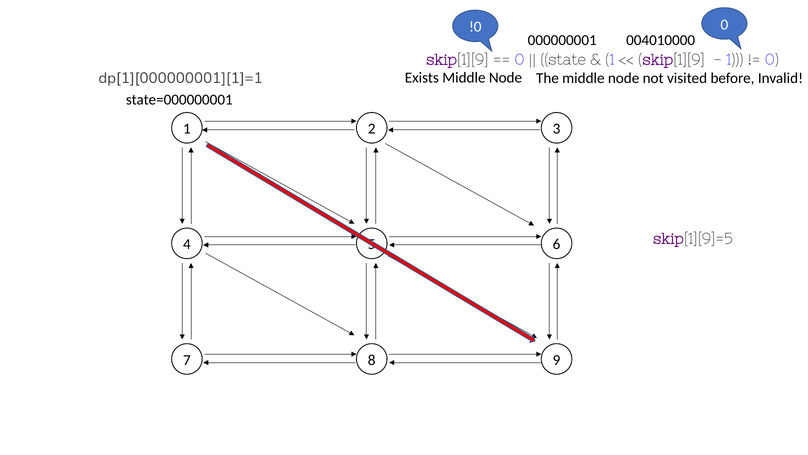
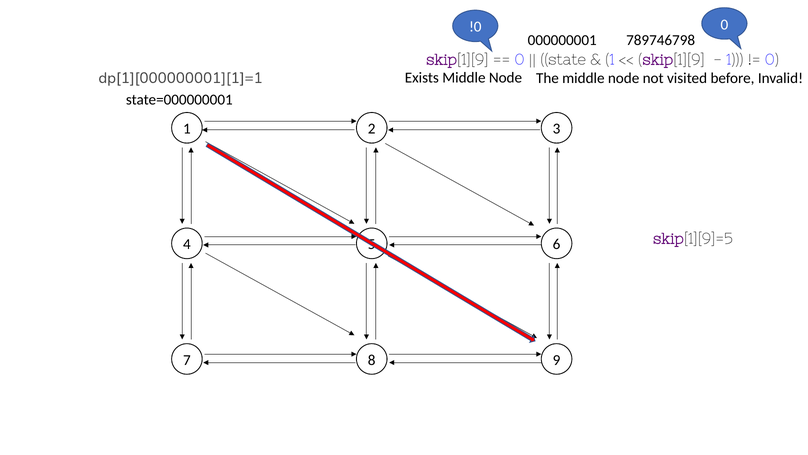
004010000: 004010000 -> 789746798
